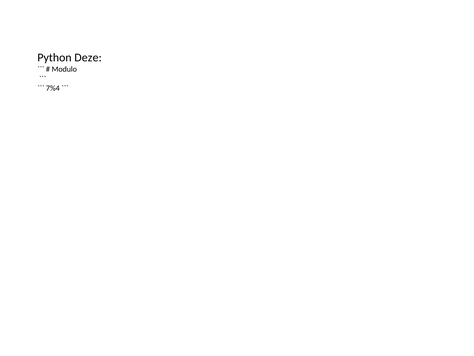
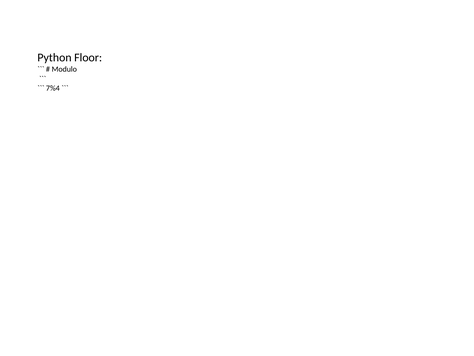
Deze: Deze -> Floor
